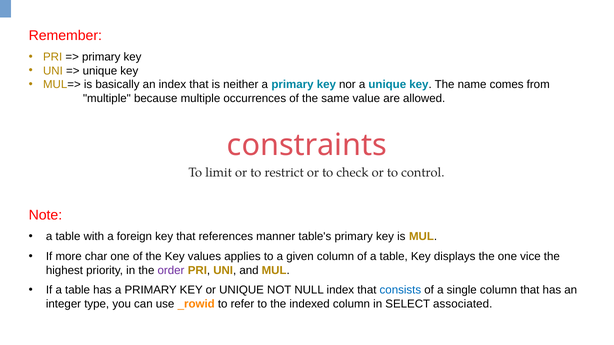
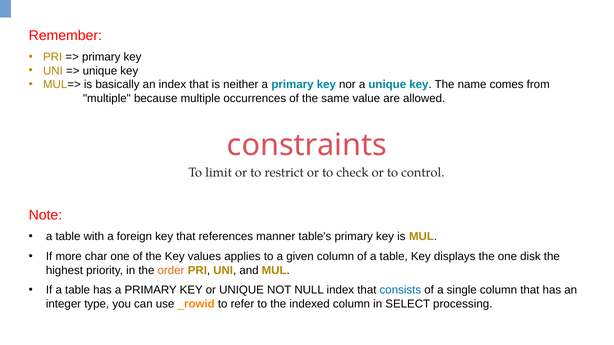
vice: vice -> disk
order colour: purple -> orange
associated: associated -> processing
